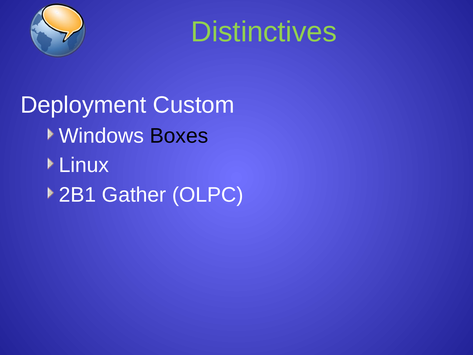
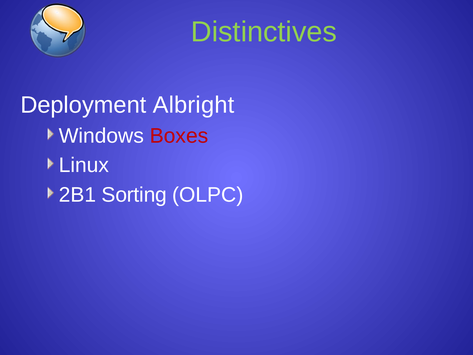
Custom: Custom -> Albright
Boxes colour: black -> red
Gather: Gather -> Sorting
